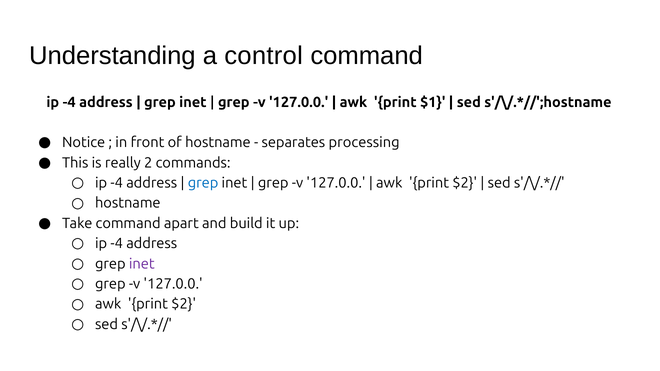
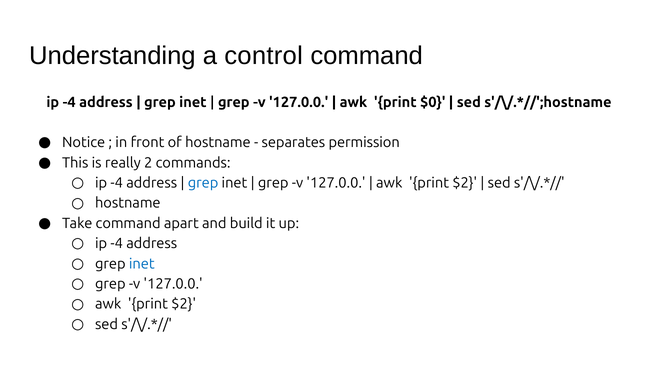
$1: $1 -> $0
processing: processing -> permission
inet at (142, 264) colour: purple -> blue
